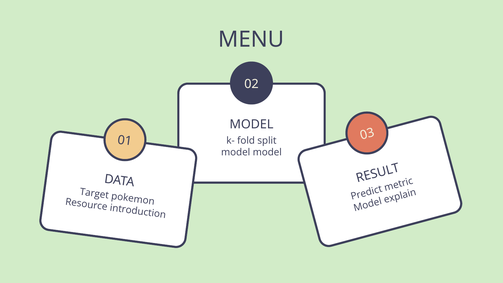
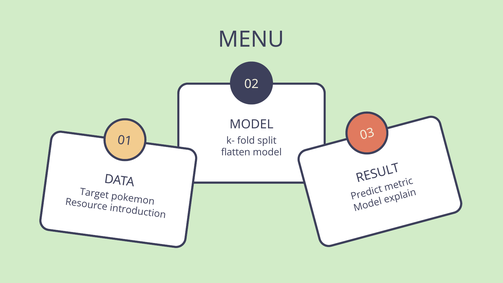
model at (236, 152): model -> flatten
